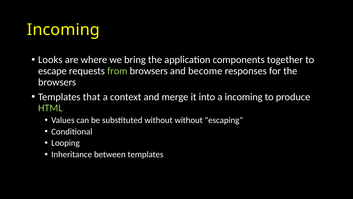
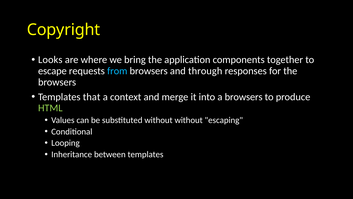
Incoming at (63, 30): Incoming -> Copyright
from colour: light green -> light blue
become: become -> through
a incoming: incoming -> browsers
